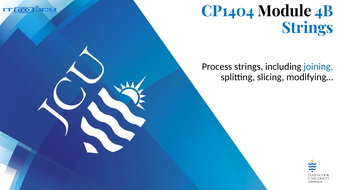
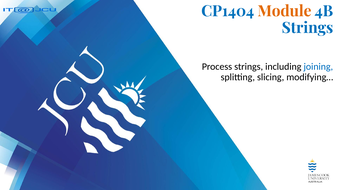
Module colour: black -> orange
